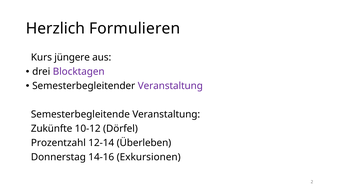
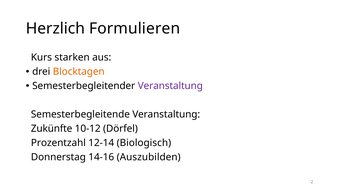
jüngere: jüngere -> starken
Blocktagen colour: purple -> orange
Überleben: Überleben -> Biologisch
Exkursionen: Exkursionen -> Auszubilden
